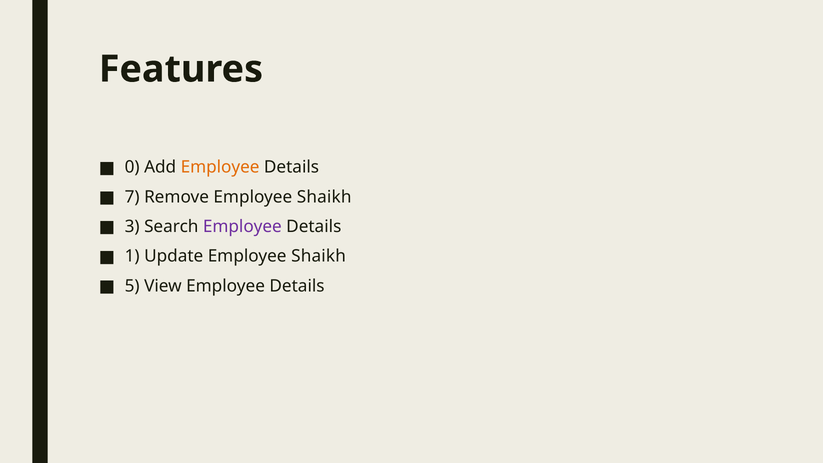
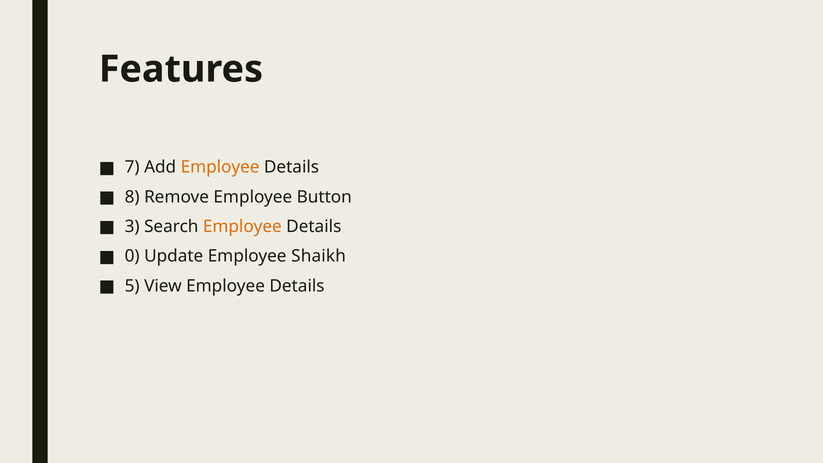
0: 0 -> 7
7: 7 -> 8
Remove Employee Shaikh: Shaikh -> Button
Employee at (242, 227) colour: purple -> orange
1: 1 -> 0
